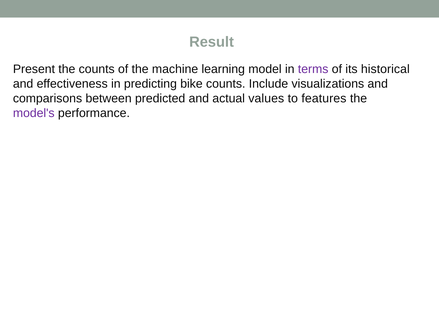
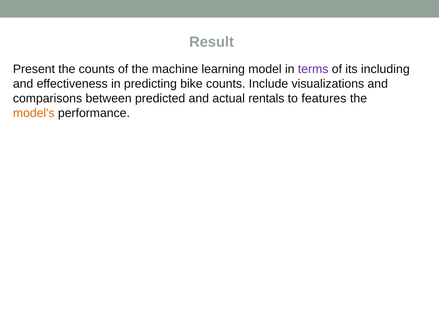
historical: historical -> including
values: values -> rentals
model's colour: purple -> orange
